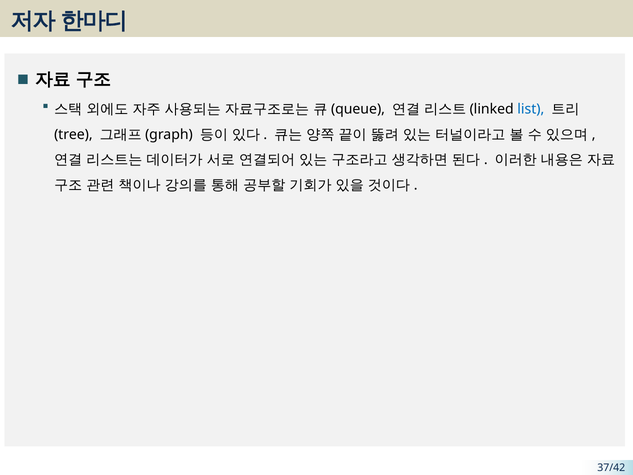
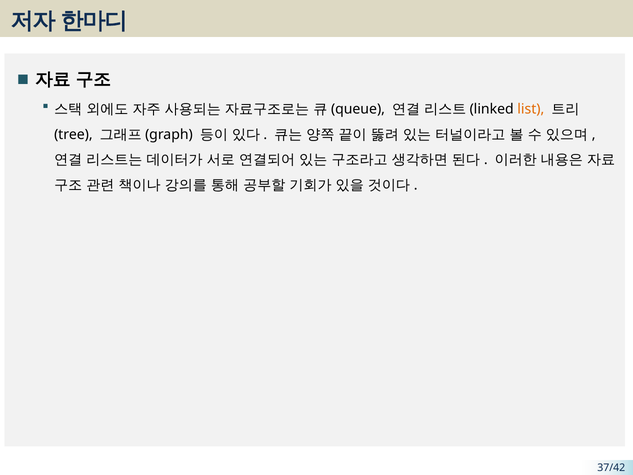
list colour: blue -> orange
